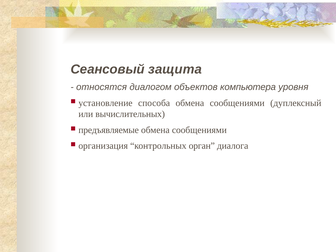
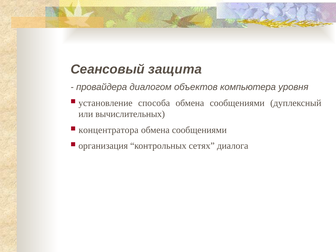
относятся: относятся -> провайдера
предъявляемые: предъявляемые -> концентратора
орган: орган -> сетях
